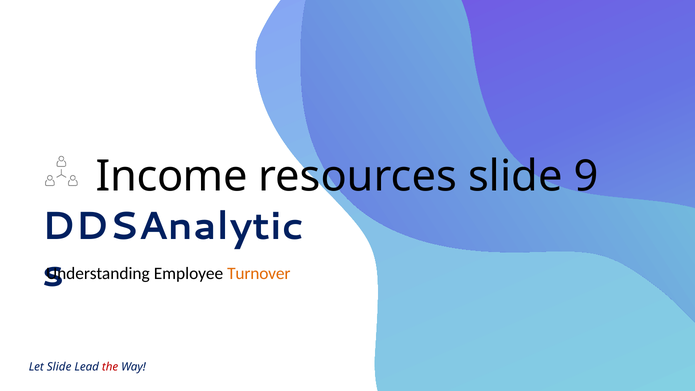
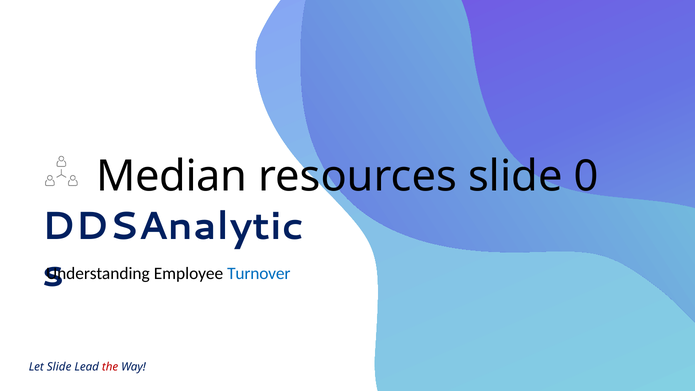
Income: Income -> Median
9: 9 -> 0
Turnover colour: orange -> blue
